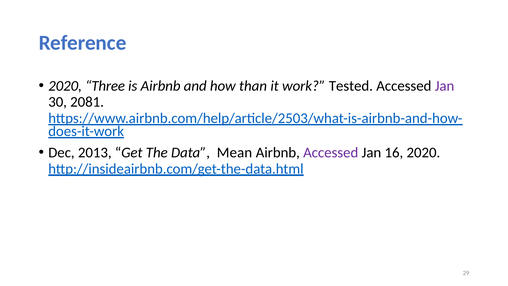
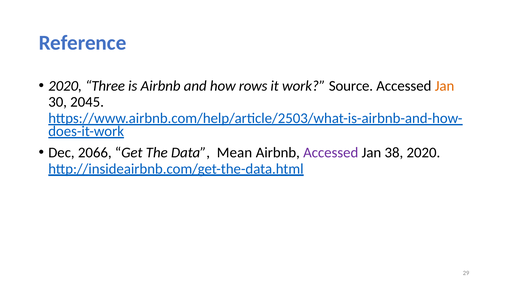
than: than -> rows
Tested: Tested -> Source
Jan at (445, 86) colour: purple -> orange
2081: 2081 -> 2045
2013: 2013 -> 2066
16: 16 -> 38
